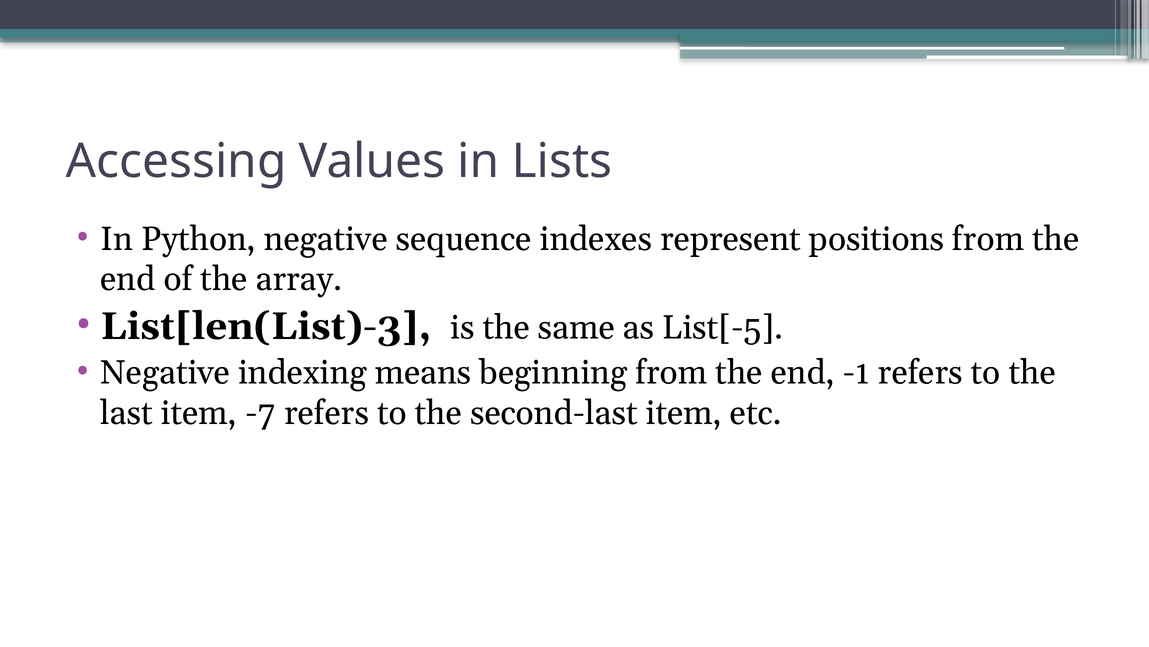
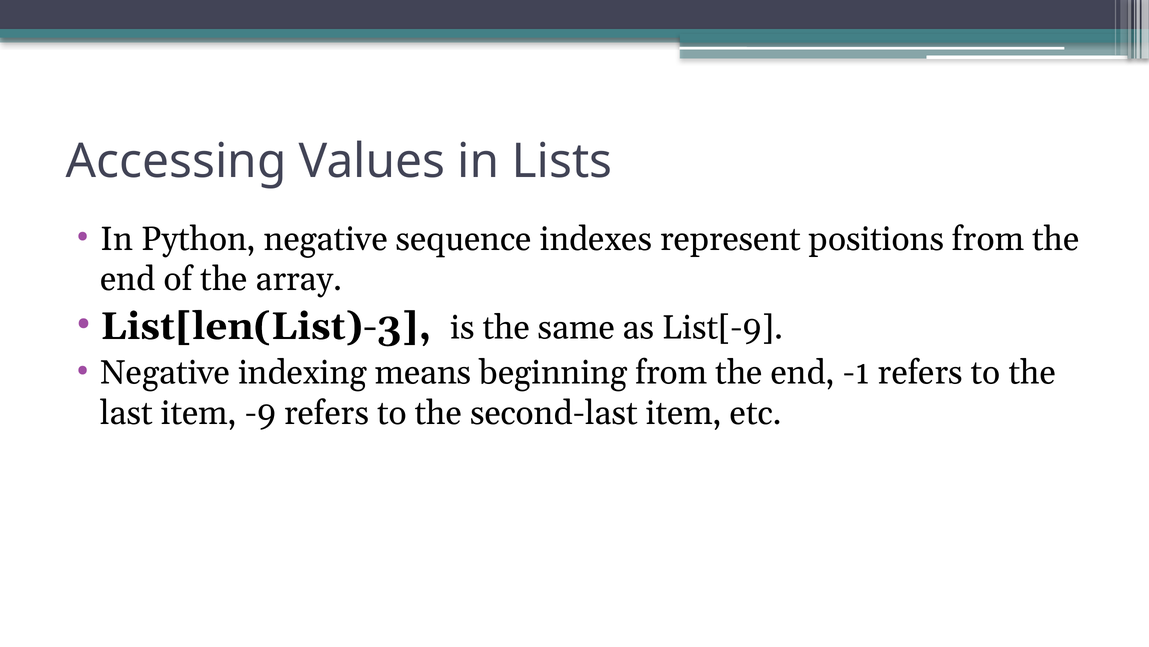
List[-5: List[-5 -> List[-9
-7: -7 -> -9
